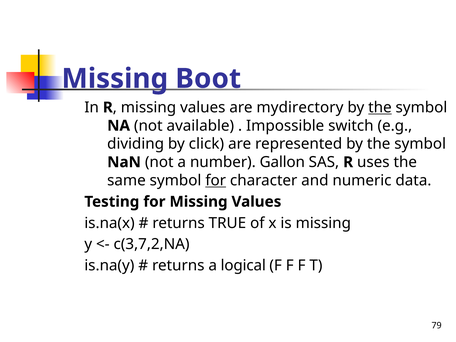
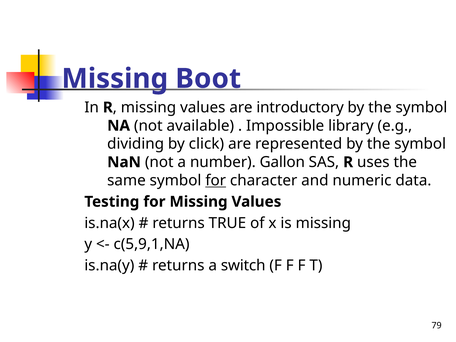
mydirectory: mydirectory -> introductory
the at (380, 107) underline: present -> none
switch: switch -> library
c(3,7,2,NA: c(3,7,2,NA -> c(5,9,1,NA
logical: logical -> switch
